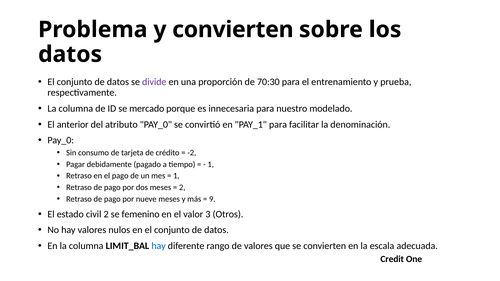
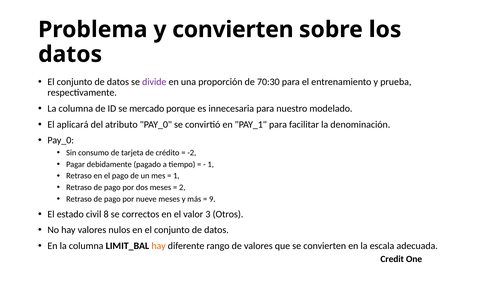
anterior: anterior -> aplicará
civil 2: 2 -> 8
femenino: femenino -> correctos
hay at (159, 246) colour: blue -> orange
